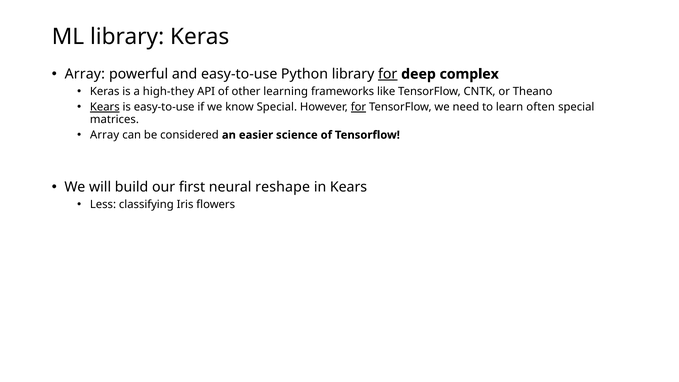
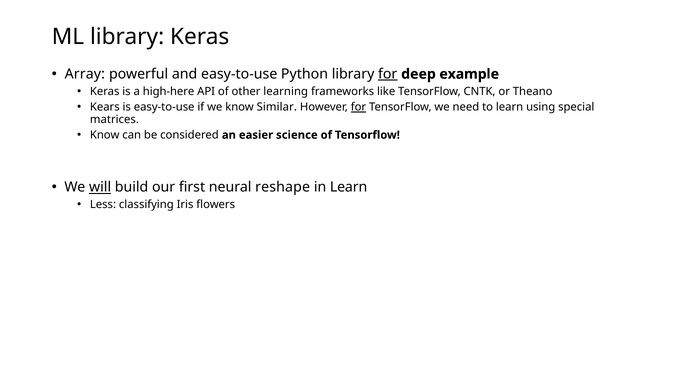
complex: complex -> example
high-they: high-they -> high-here
Kears at (105, 107) underline: present -> none
know Special: Special -> Similar
often: often -> using
Array at (105, 135): Array -> Know
will underline: none -> present
in Kears: Kears -> Learn
